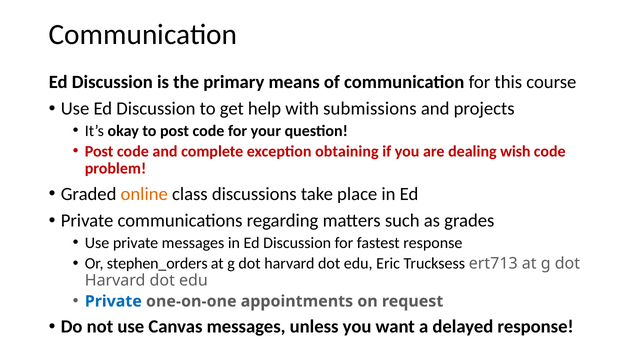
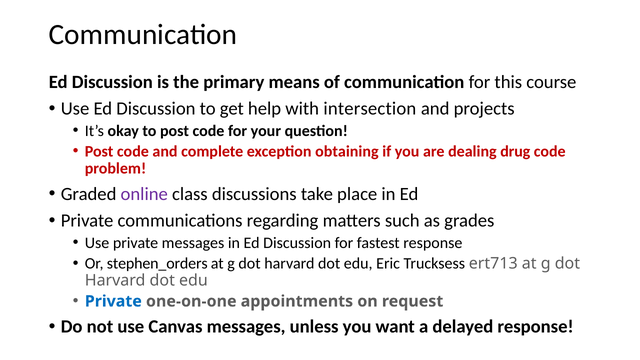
submissions: submissions -> intersection
wish: wish -> drug
online colour: orange -> purple
